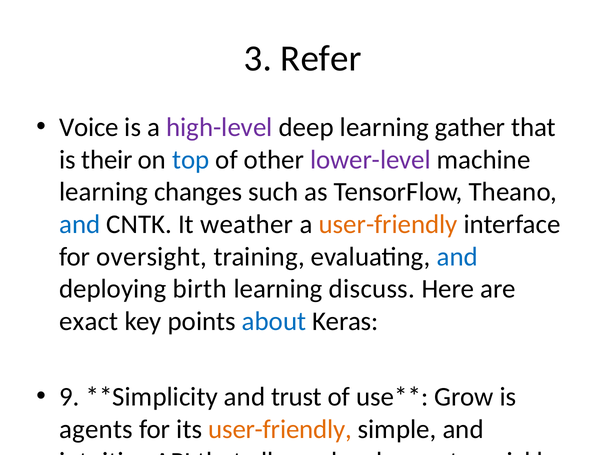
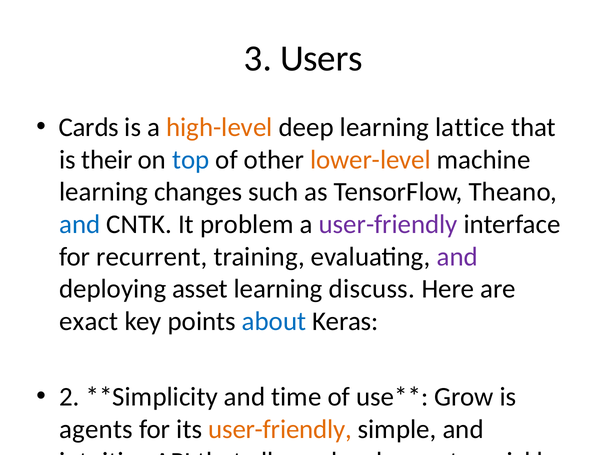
3 Refer: Refer -> Users
Voice: Voice -> Cards
high-level colour: purple -> orange
gather: gather -> lattice
lower-level colour: purple -> orange
weather: weather -> problem
user-friendly at (388, 224) colour: orange -> purple
for oversight: oversight -> recurrent
and at (457, 256) colour: blue -> purple
birth: birth -> asset
9 at (69, 397): 9 -> 2
trust: trust -> time
